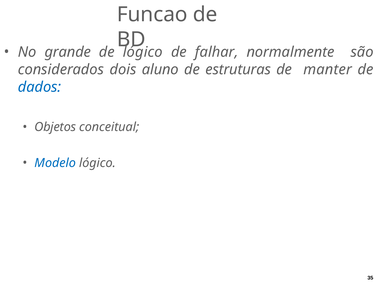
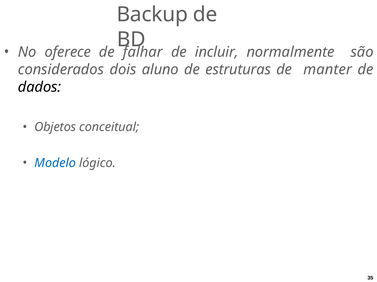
Funcao: Funcao -> Backup
grande: grande -> oferece
de lógico: lógico -> falhar
falhar: falhar -> incluir
dados colour: blue -> black
